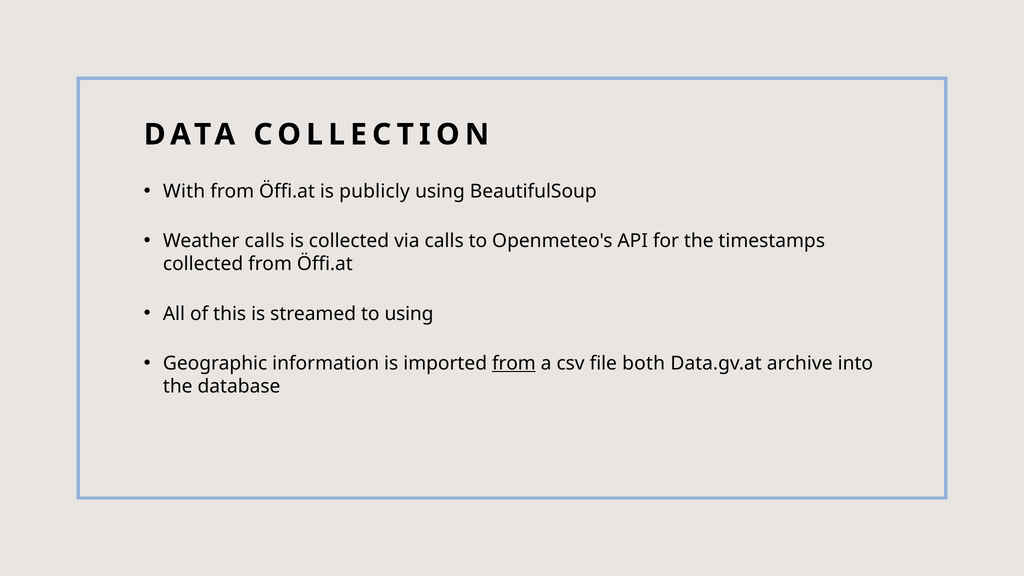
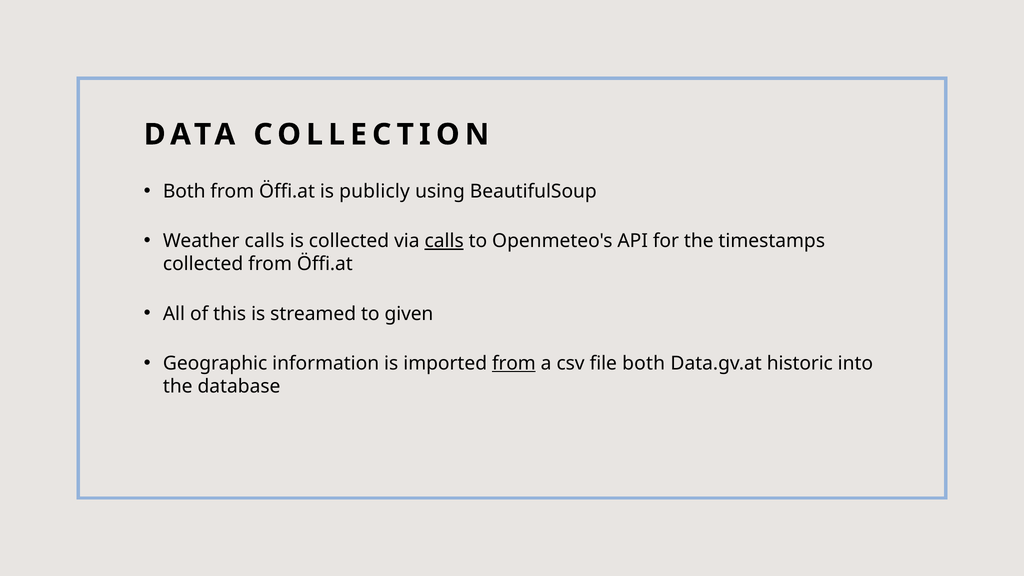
With at (184, 191): With -> Both
calls at (444, 241) underline: none -> present
to using: using -> given
archive: archive -> historic
